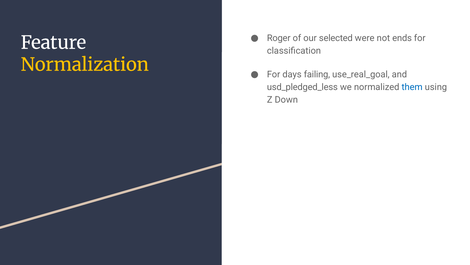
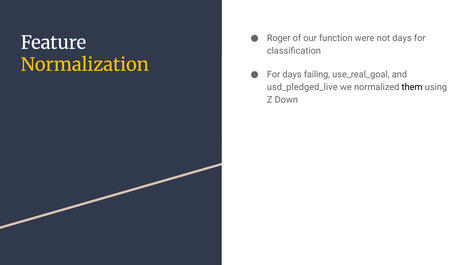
selected: selected -> function
not ends: ends -> days
usd_pledged_less: usd_pledged_less -> usd_pledged_live
them colour: blue -> black
